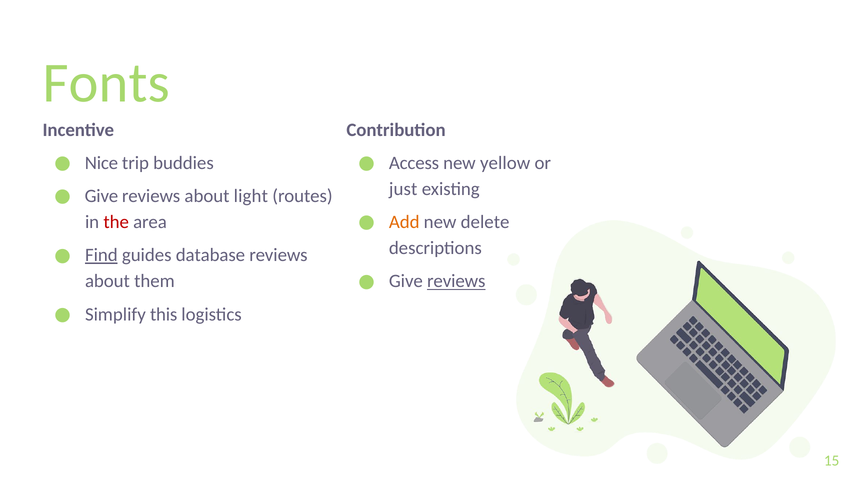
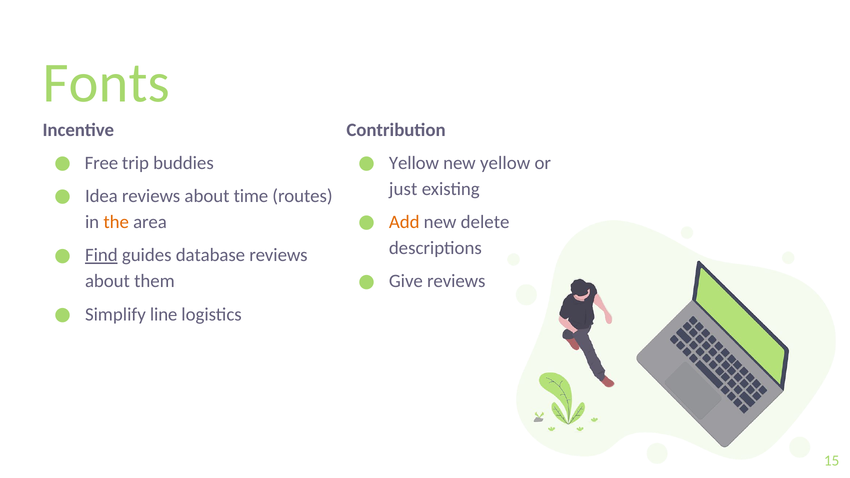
Nice: Nice -> Free
Access at (414, 163): Access -> Yellow
Give at (101, 196): Give -> Idea
light: light -> time
the colour: red -> orange
reviews at (456, 281) underline: present -> none
this: this -> line
